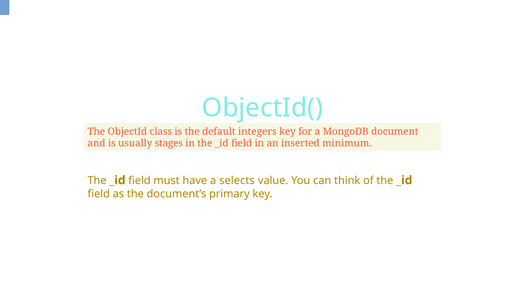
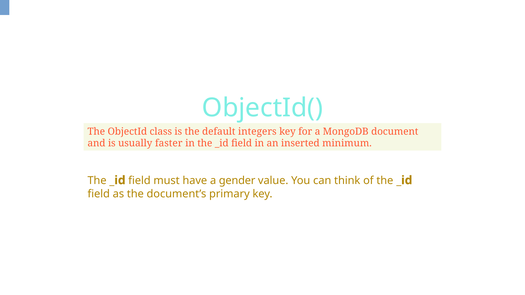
stages: stages -> faster
selects: selects -> gender
